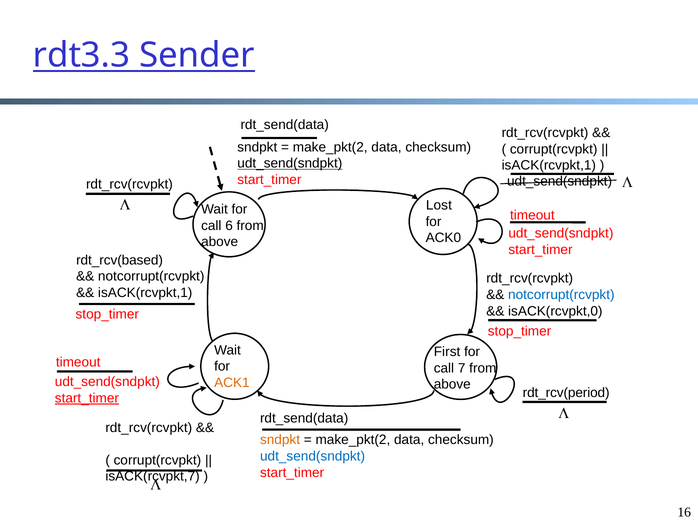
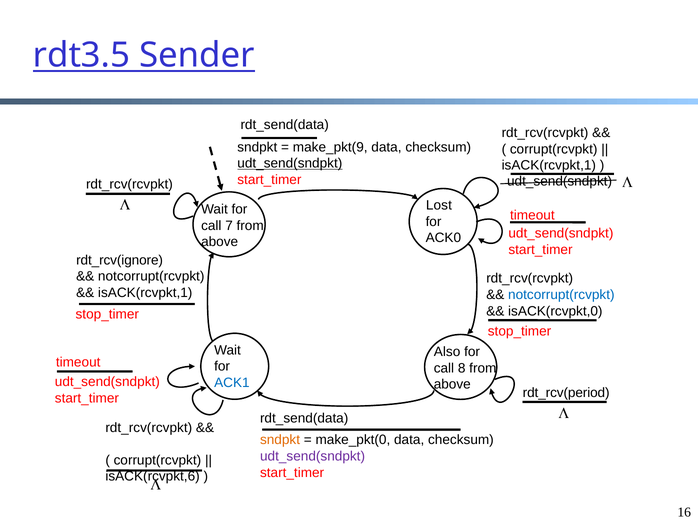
rdt3.3: rdt3.3 -> rdt3.5
make_pkt(2 at (330, 147): make_pkt(2 -> make_pkt(9
6: 6 -> 7
rdt_rcv(based: rdt_rcv(based -> rdt_rcv(ignore
First: First -> Also
7: 7 -> 8
ACK1 colour: orange -> blue
start_timer at (87, 398) underline: present -> none
make_pkt(2 at (353, 440): make_pkt(2 -> make_pkt(0
udt_send(sndpkt at (313, 457) colour: blue -> purple
isACK(rcvpkt,7: isACK(rcvpkt,7 -> isACK(rcvpkt,6
